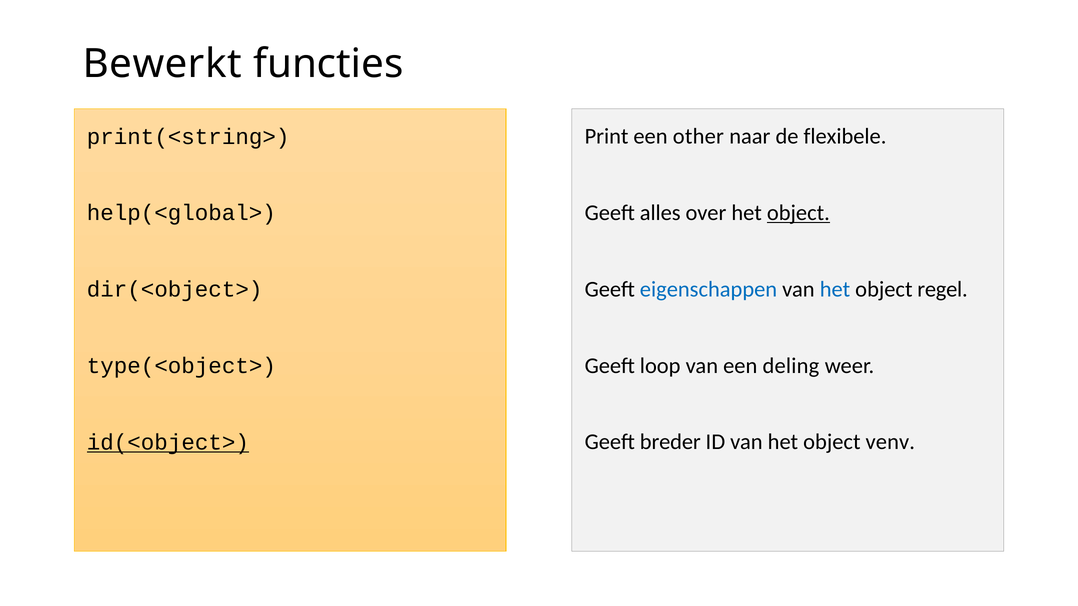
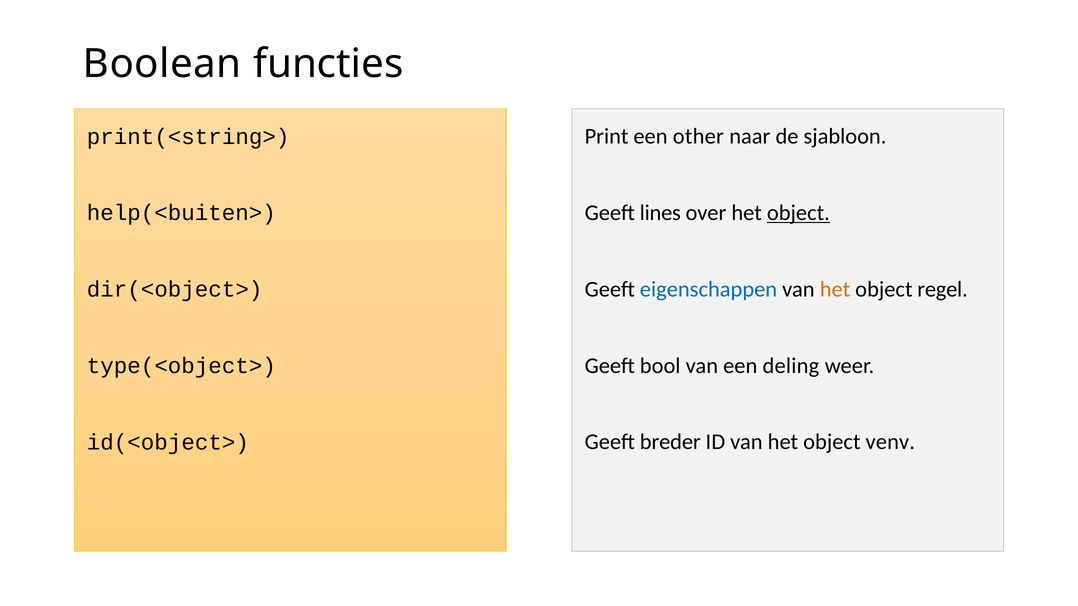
Bewerkt: Bewerkt -> Boolean
flexibele: flexibele -> sjabloon
alles: alles -> lines
help(<global>: help(<global> -> help(<buiten>
het at (835, 289) colour: blue -> orange
loop: loop -> bool
id(<object> underline: present -> none
